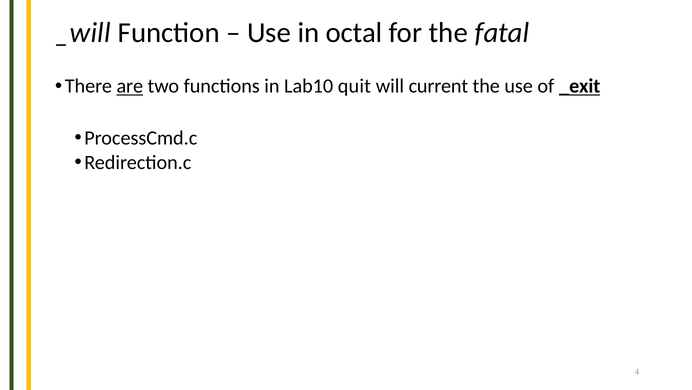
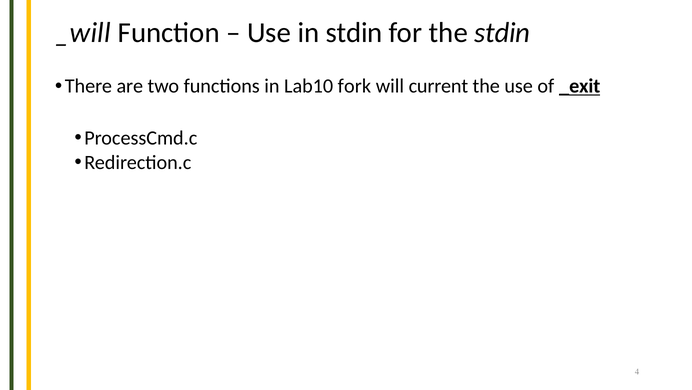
in octal: octal -> stdin
the fatal: fatal -> stdin
are underline: present -> none
quit: quit -> fork
